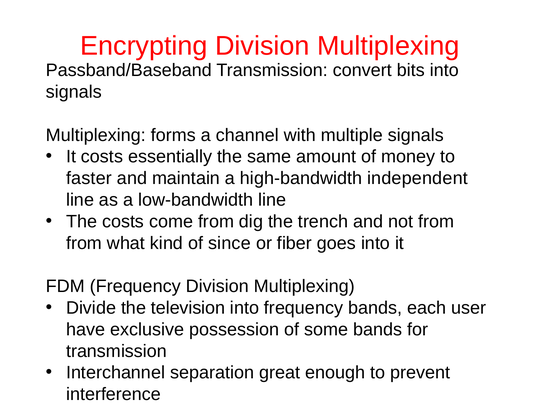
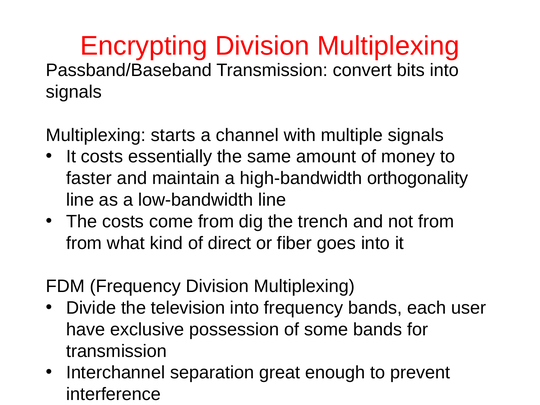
forms: forms -> starts
independent: independent -> orthogonality
since: since -> direct
